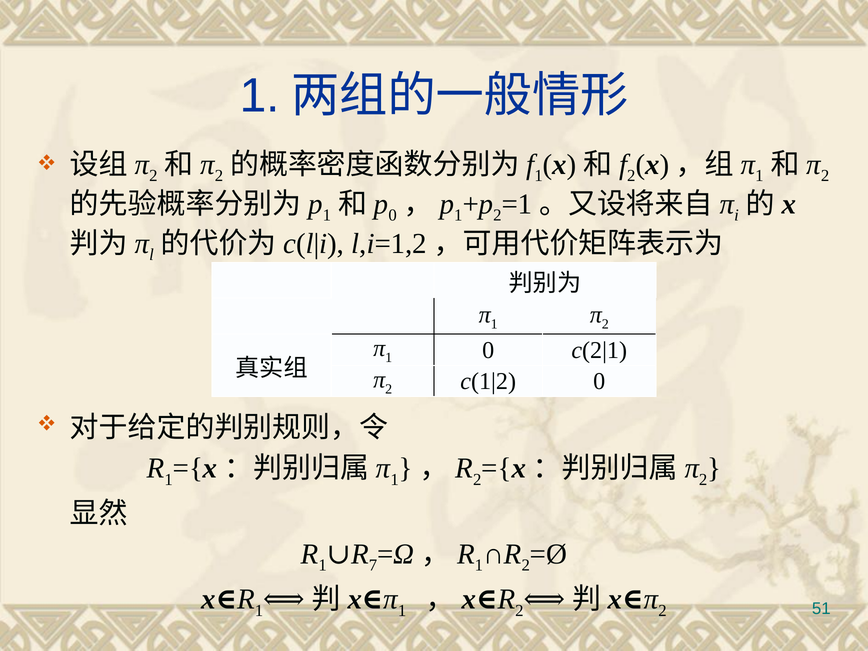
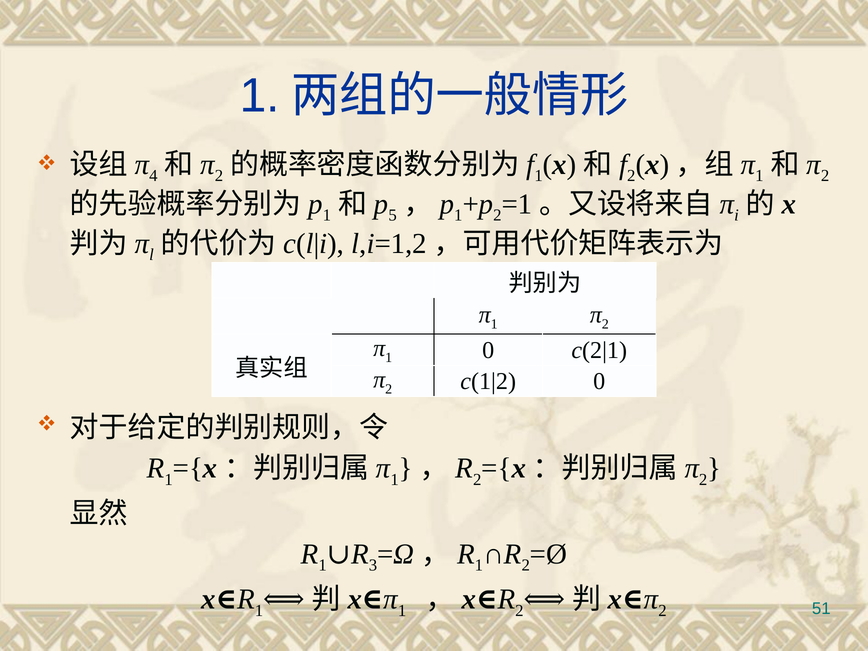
2 at (153, 176): 2 -> 4
0 at (393, 215): 0 -> 5
7: 7 -> 3
